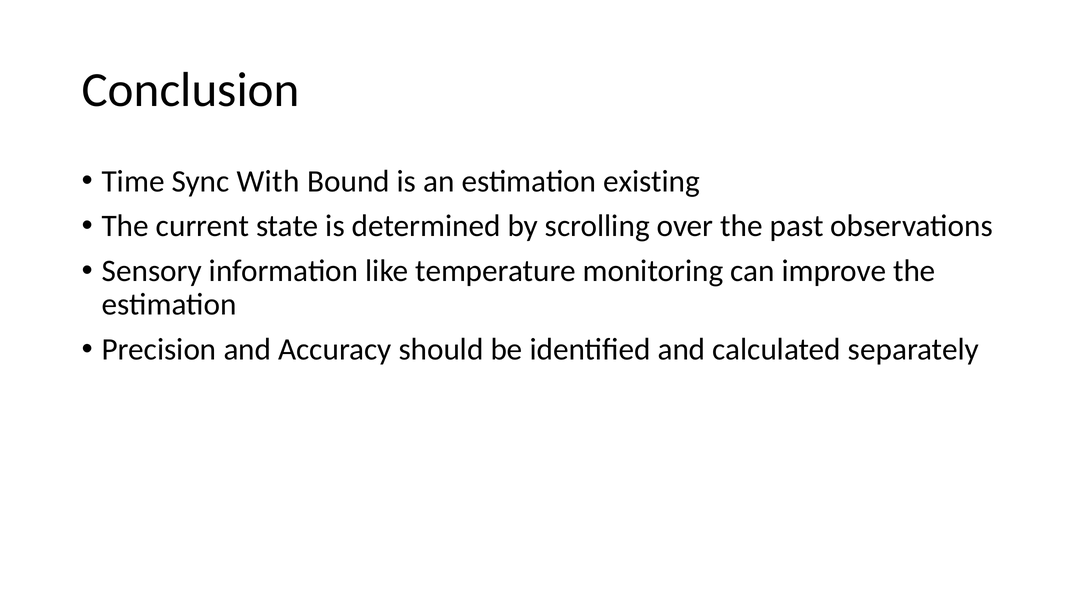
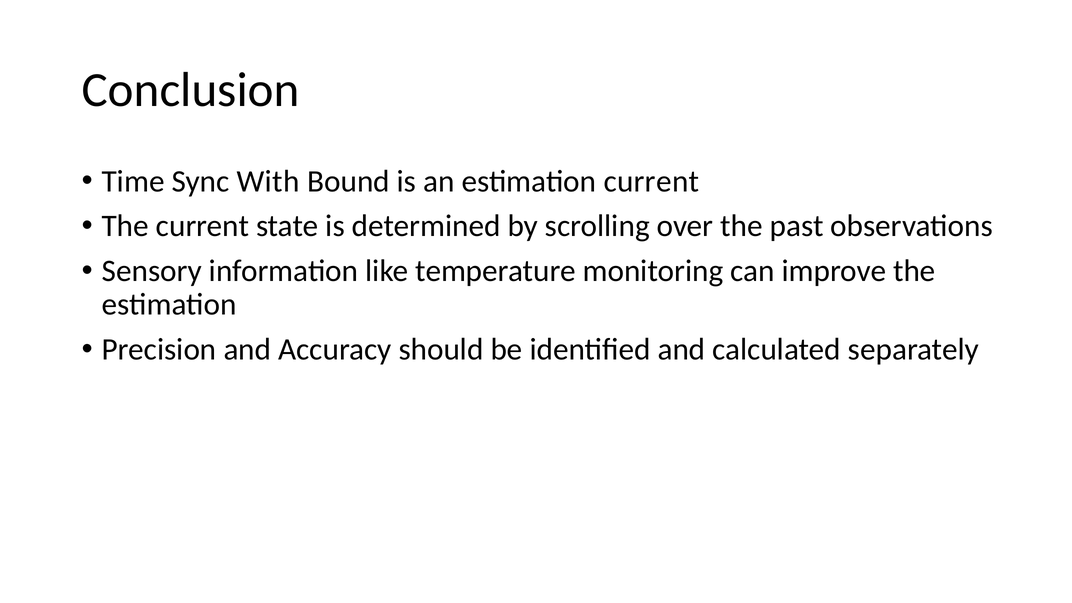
estimation existing: existing -> current
